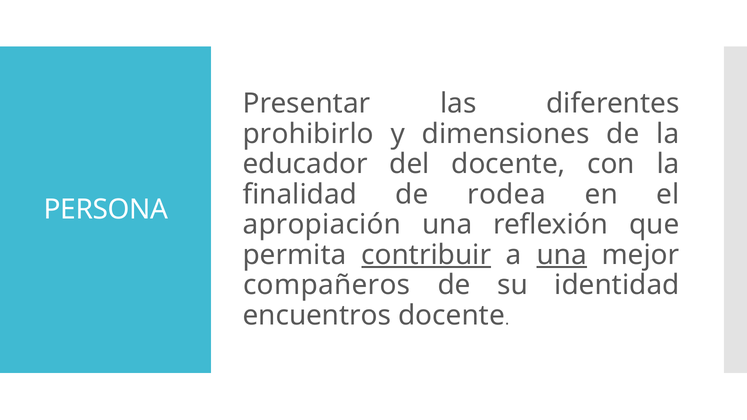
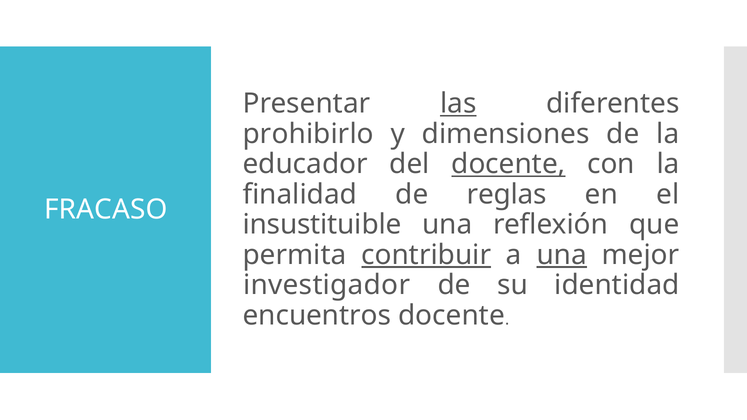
las underline: none -> present
docente at (508, 164) underline: none -> present
rodea: rodea -> reglas
PERSONA: PERSONA -> FRACASO
apropiación: apropiación -> insustituible
compañeros: compañeros -> investigador
